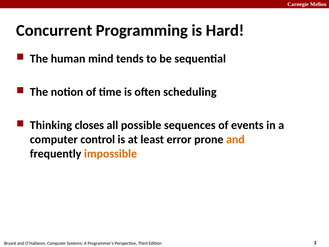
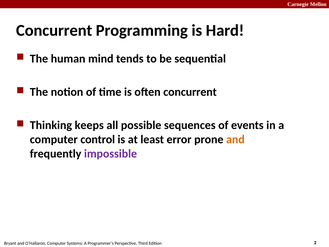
often scheduling: scheduling -> concurrent
closes: closes -> keeps
impossible colour: orange -> purple
